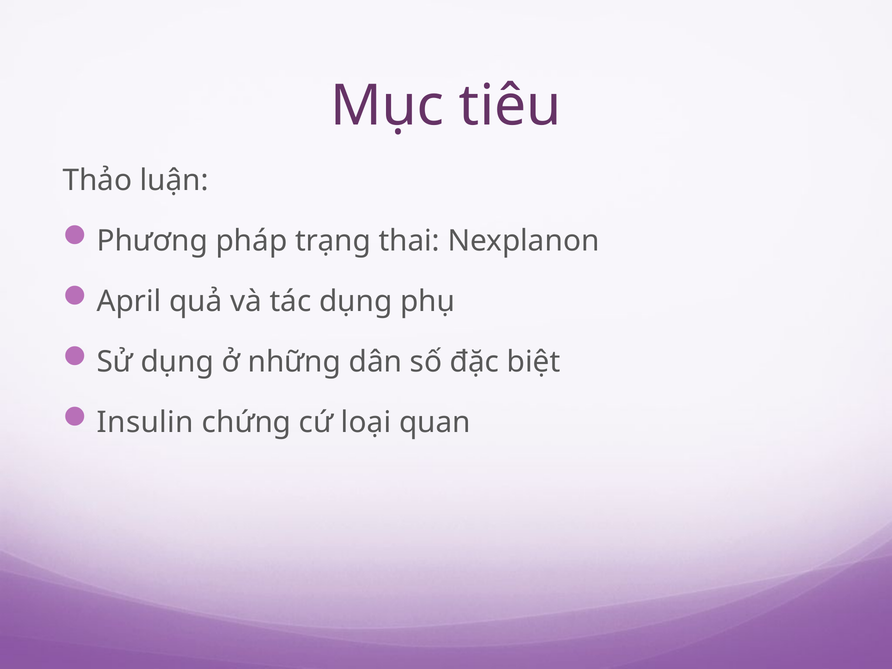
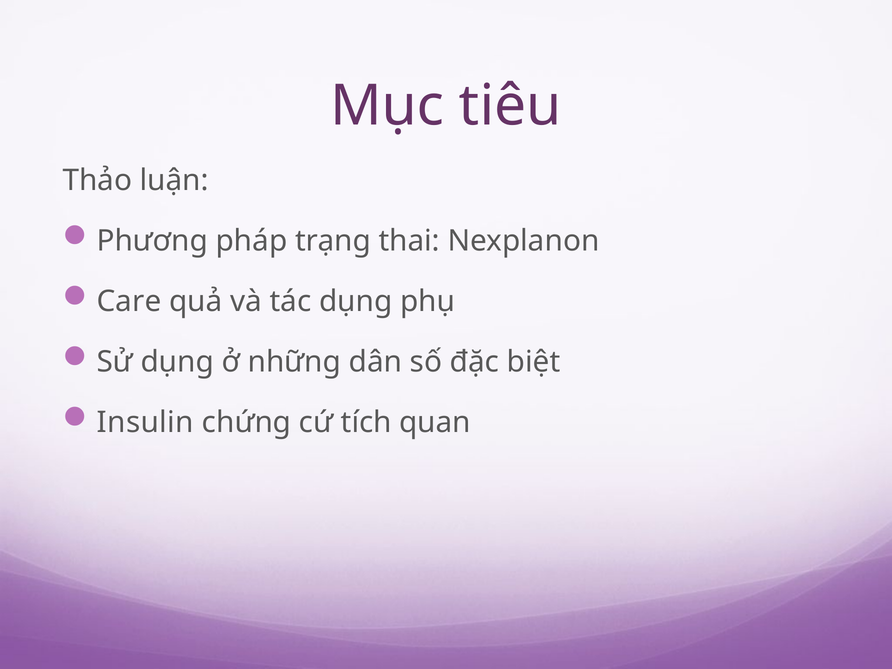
April: April -> Care
loại: loại -> tích
